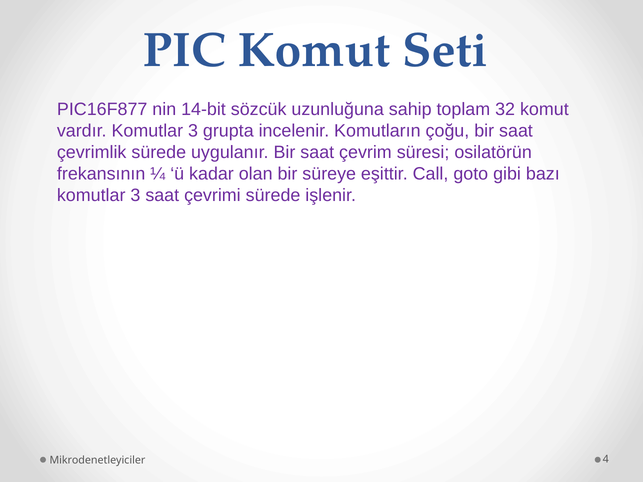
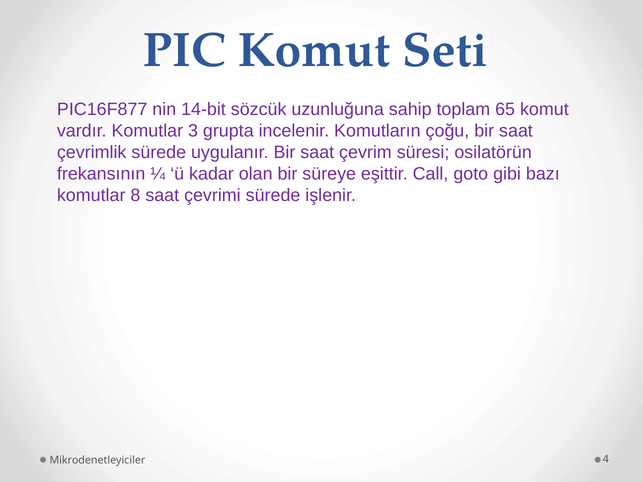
32: 32 -> 65
3 at (135, 195): 3 -> 8
